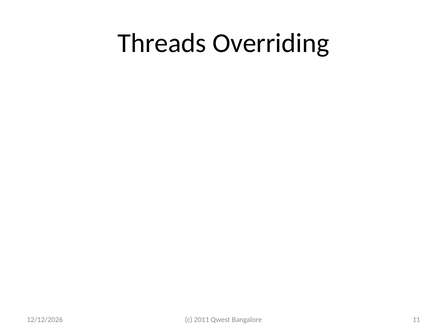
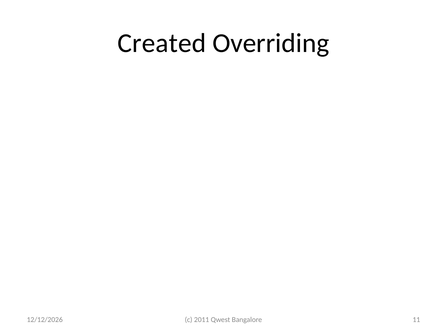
Threads: Threads -> Created
